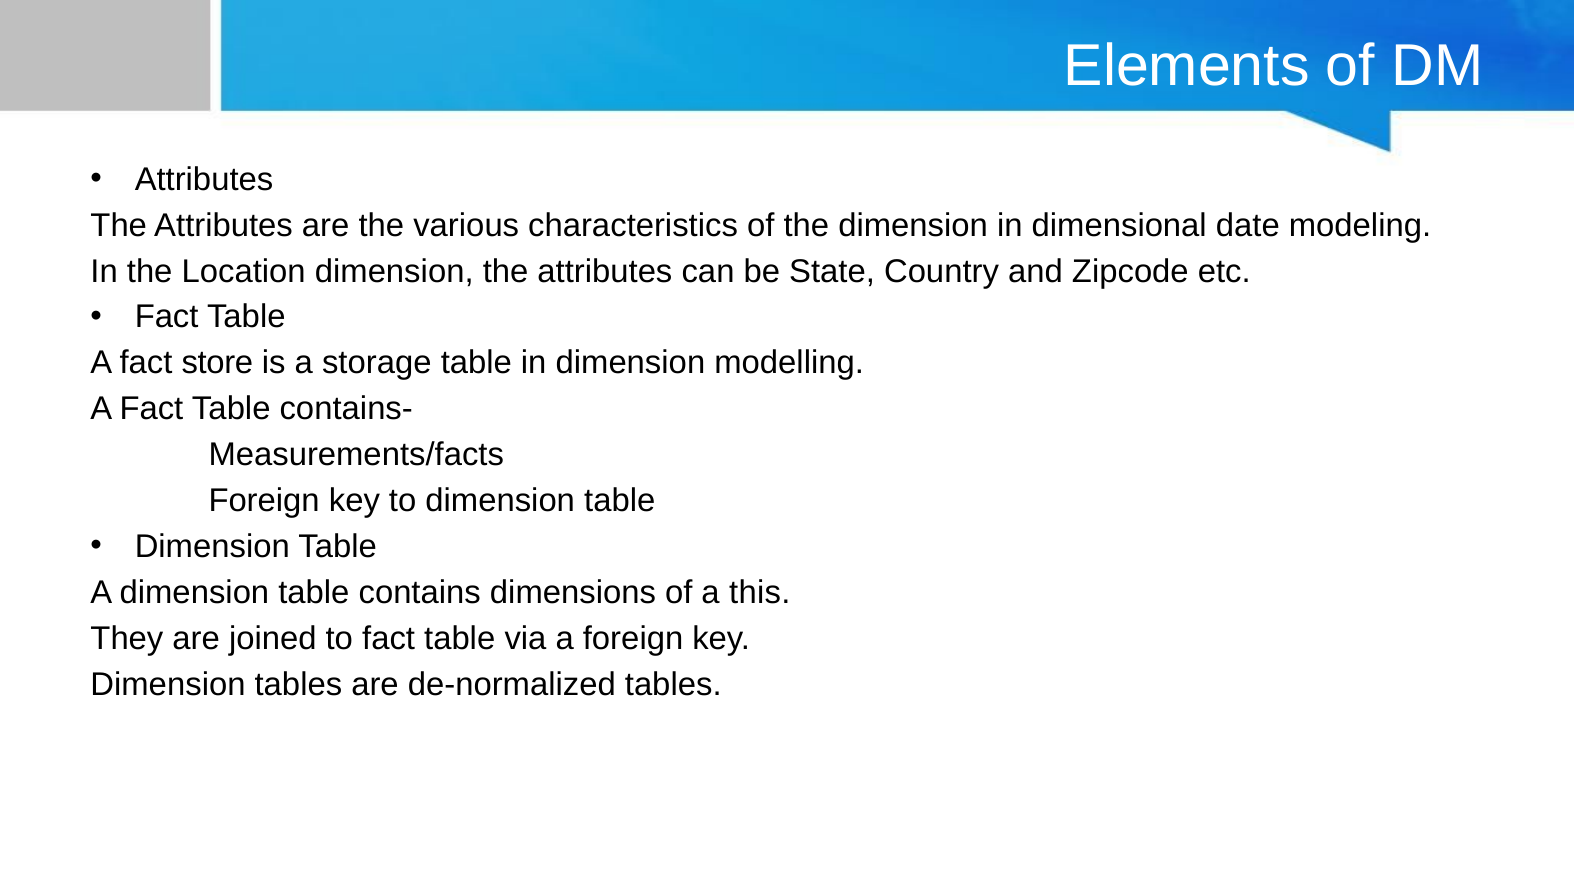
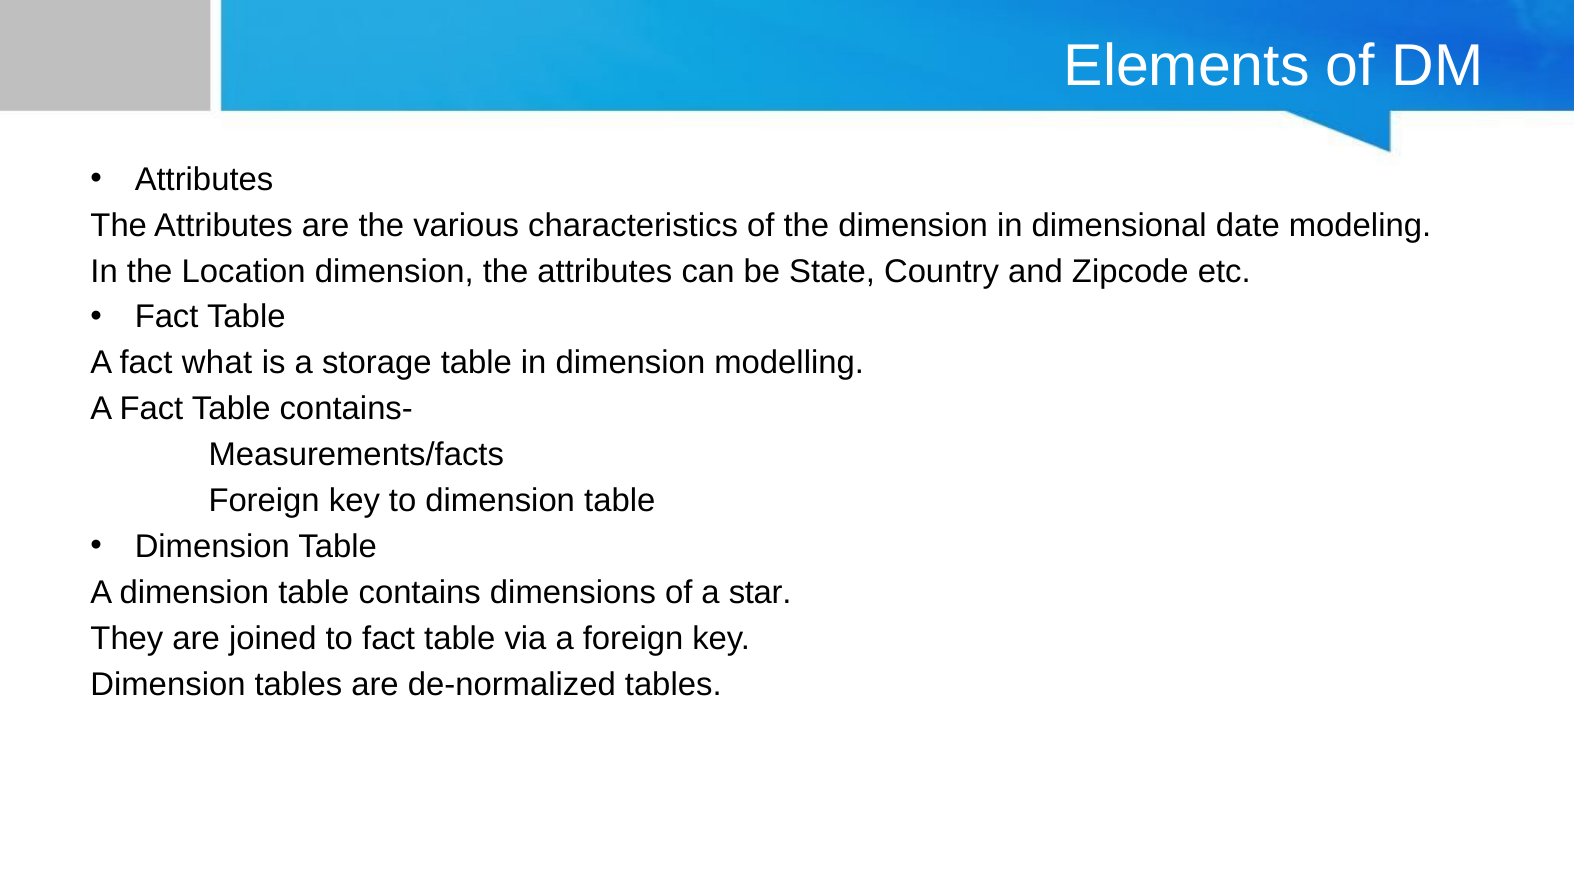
store: store -> what
this: this -> star
